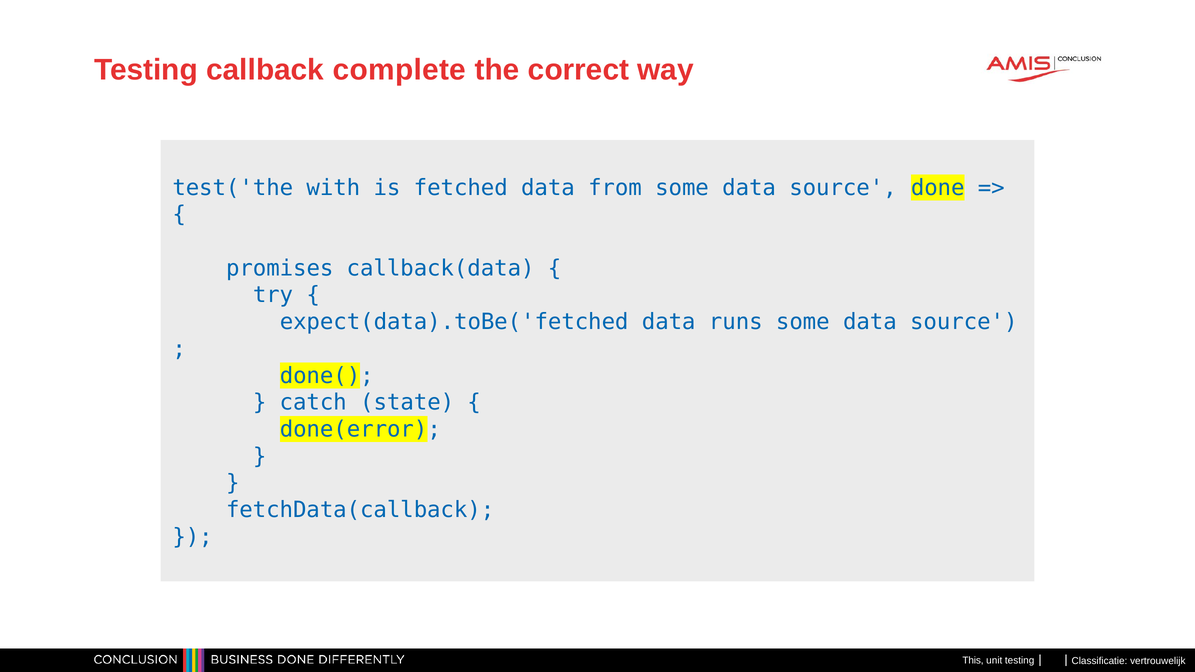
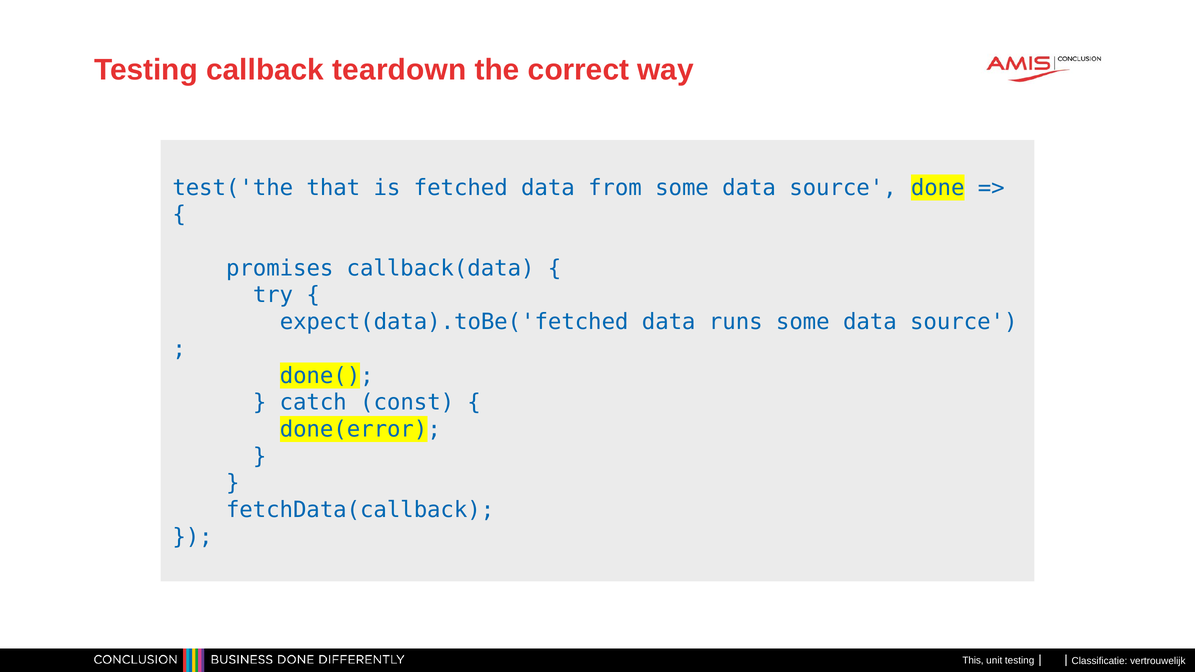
complete: complete -> teardown
with: with -> that
state: state -> const
